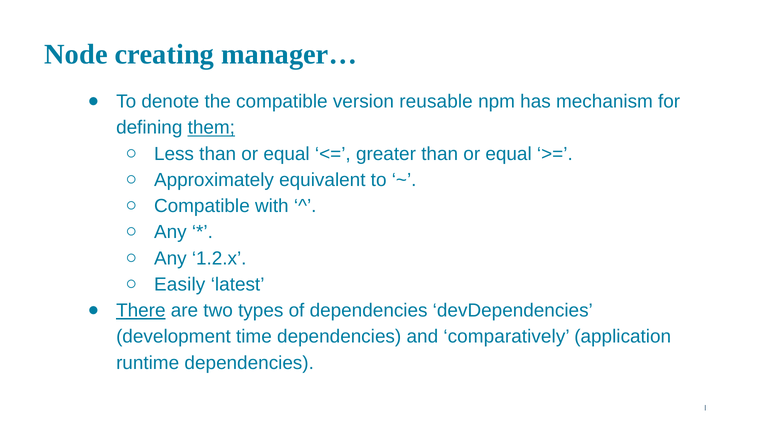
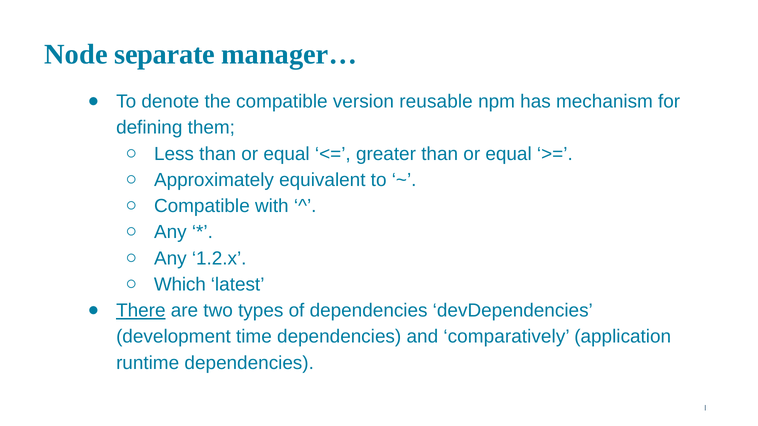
creating: creating -> separate
them underline: present -> none
Easily: Easily -> Which
